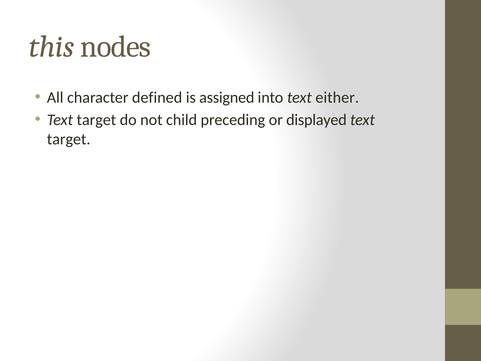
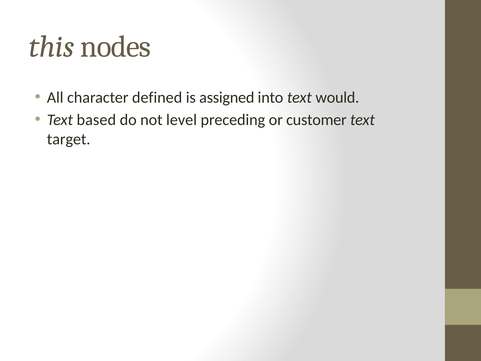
either: either -> would
target at (96, 120): target -> based
child: child -> level
displayed: displayed -> customer
